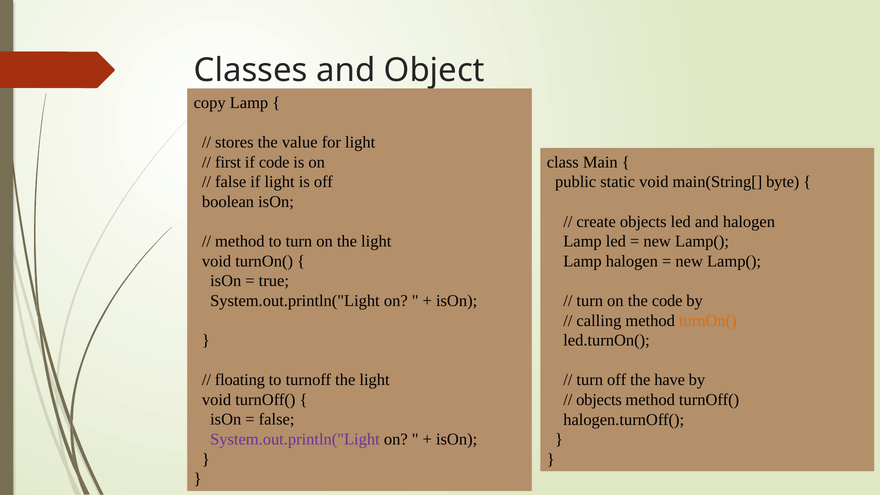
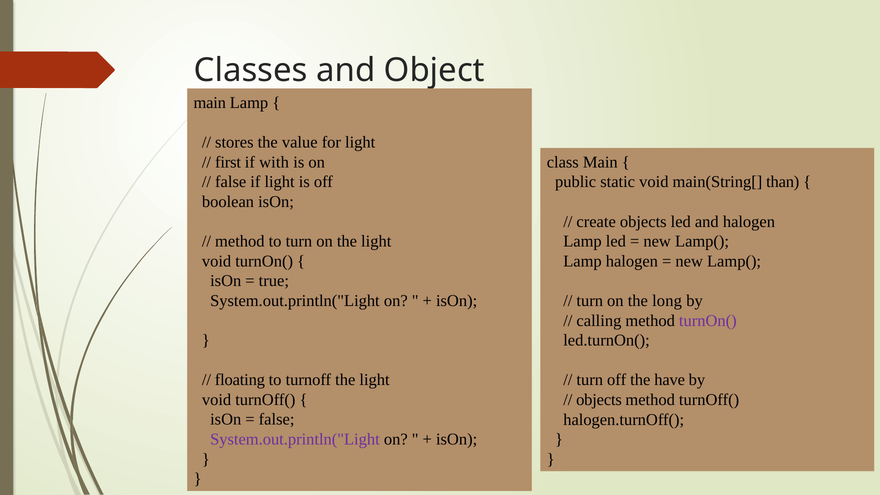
copy at (210, 103): copy -> main
if code: code -> with
byte: byte -> than
the code: code -> long
turnOn( at (708, 321) colour: orange -> purple
